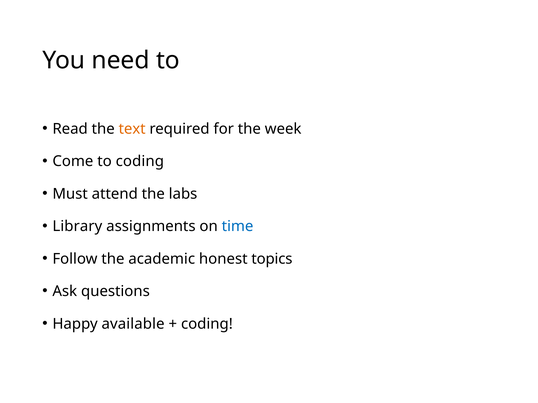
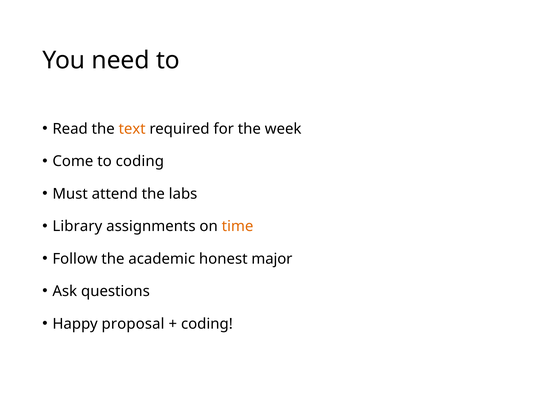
time colour: blue -> orange
topics: topics -> major
available: available -> proposal
